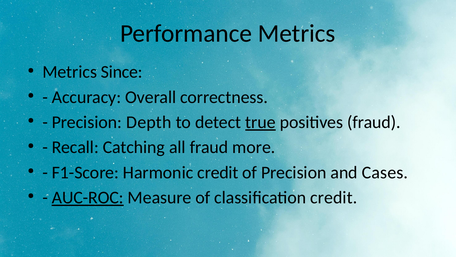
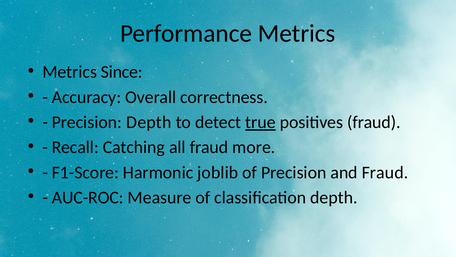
Harmonic credit: credit -> joblib
and Cases: Cases -> Fraud
AUC-ROC underline: present -> none
classification credit: credit -> depth
